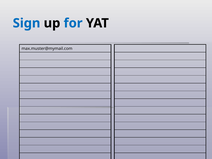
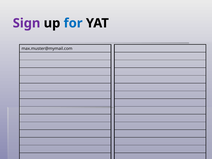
Sign colour: blue -> purple
